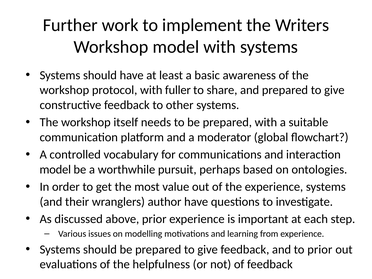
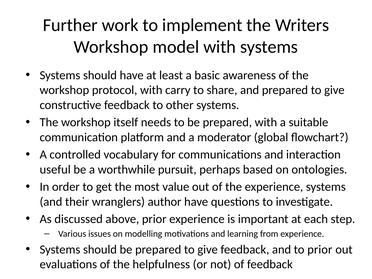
fuller: fuller -> carry
model at (55, 170): model -> useful
